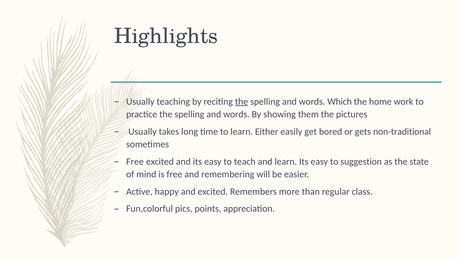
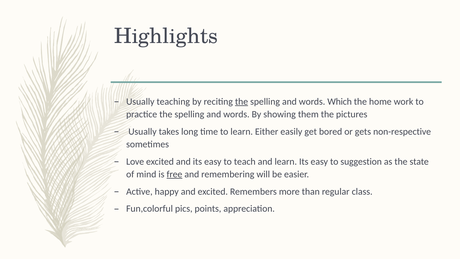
non-traditional: non-traditional -> non-respective
Free at (135, 161): Free -> Love
free at (174, 174) underline: none -> present
